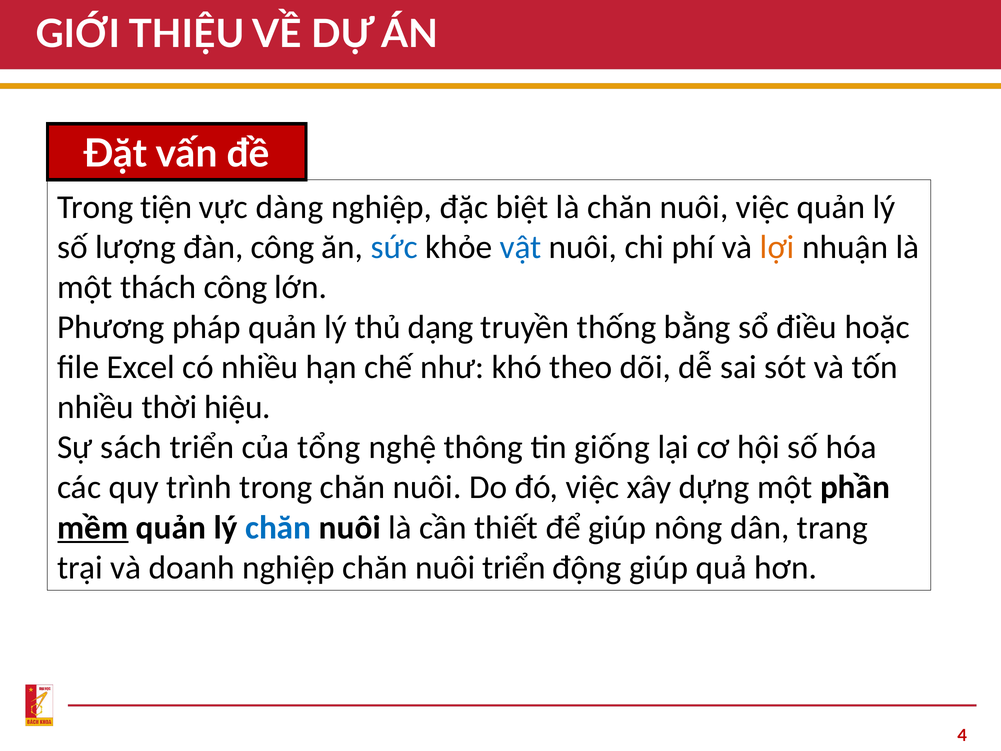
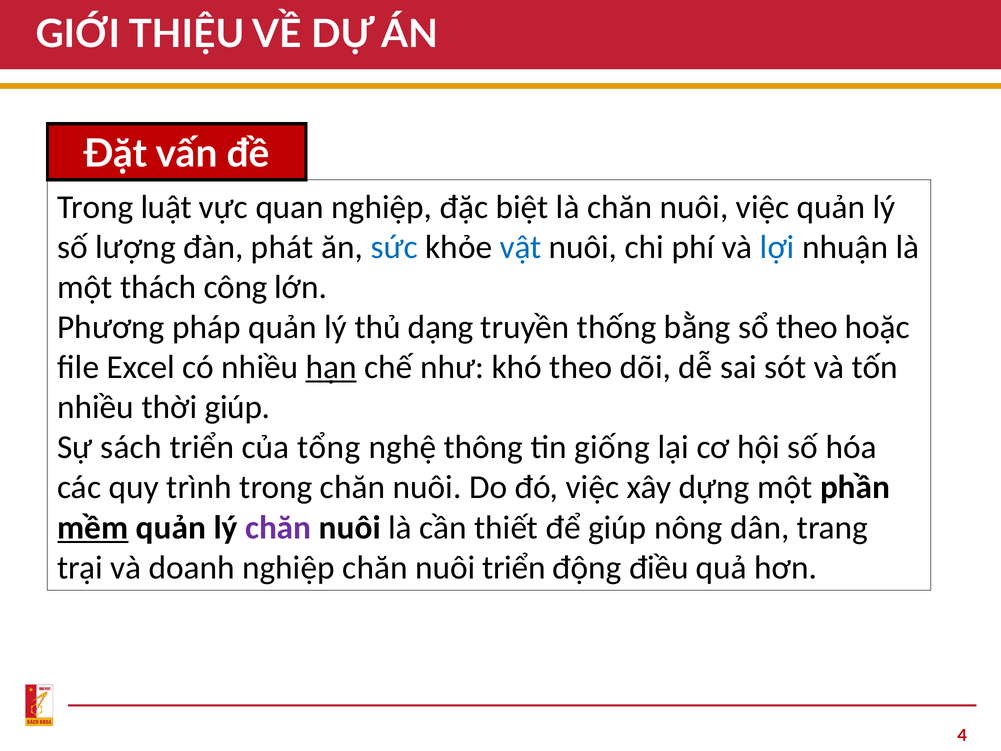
tiện: tiện -> luật
dàng: dàng -> quan
đàn công: công -> phát
lợi colour: orange -> blue
sổ điều: điều -> theo
hạn underline: none -> present
thời hiệu: hiệu -> giúp
chăn at (278, 527) colour: blue -> purple
động giúp: giúp -> điều
